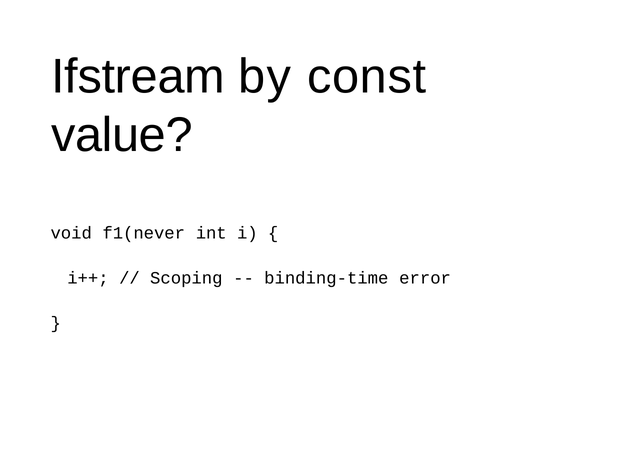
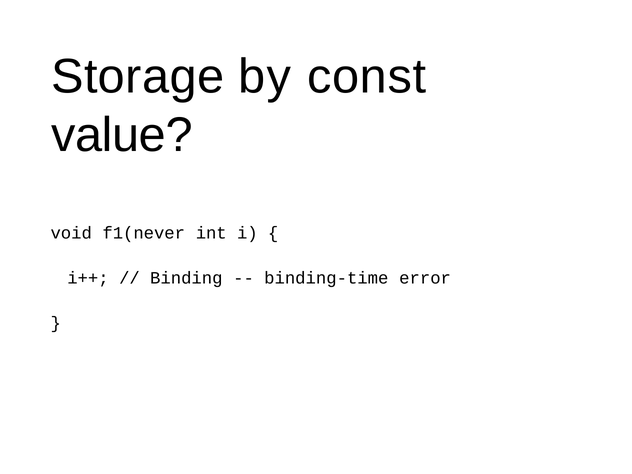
Ifstream: Ifstream -> Storage
Scoping: Scoping -> Binding
